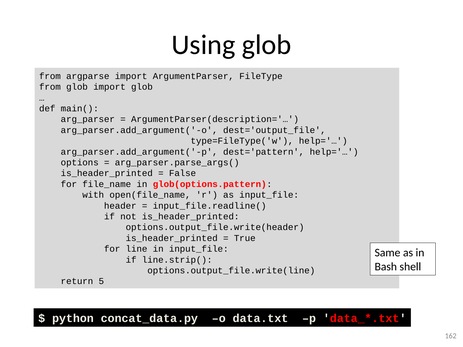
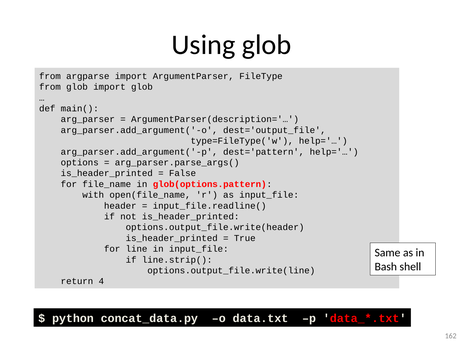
5: 5 -> 4
